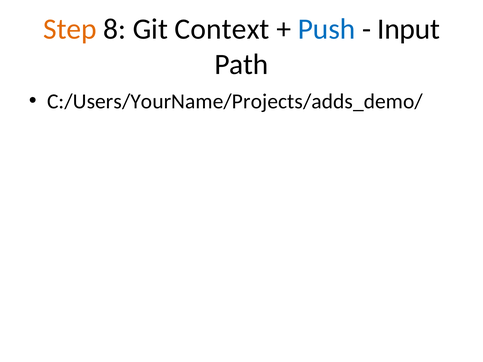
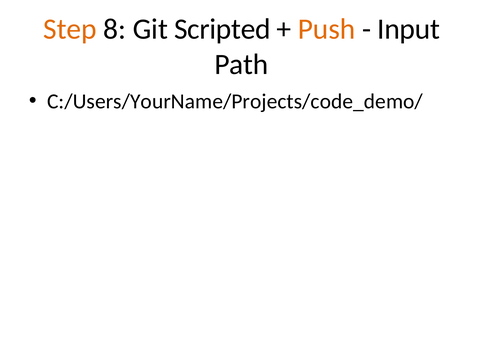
Context: Context -> Scripted
Push colour: blue -> orange
C:/Users/YourName/Projects/adds_demo/: C:/Users/YourName/Projects/adds_demo/ -> C:/Users/YourName/Projects/code_demo/
